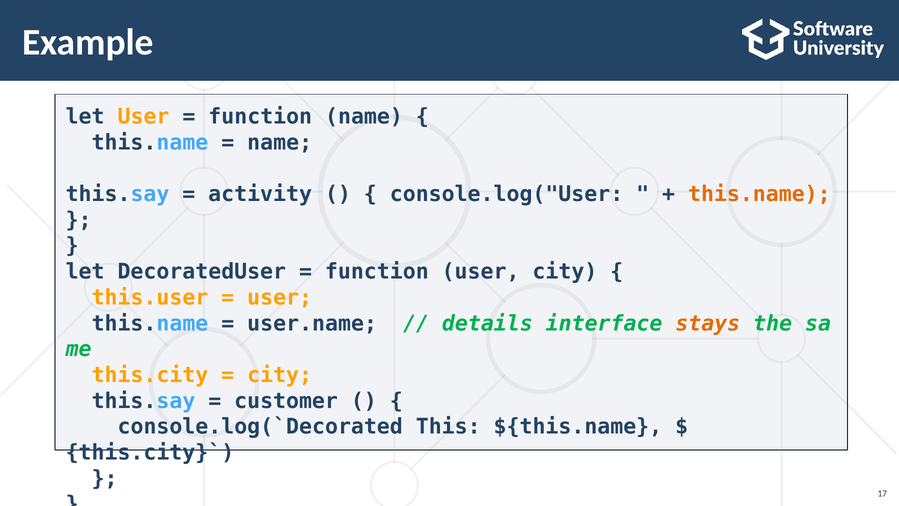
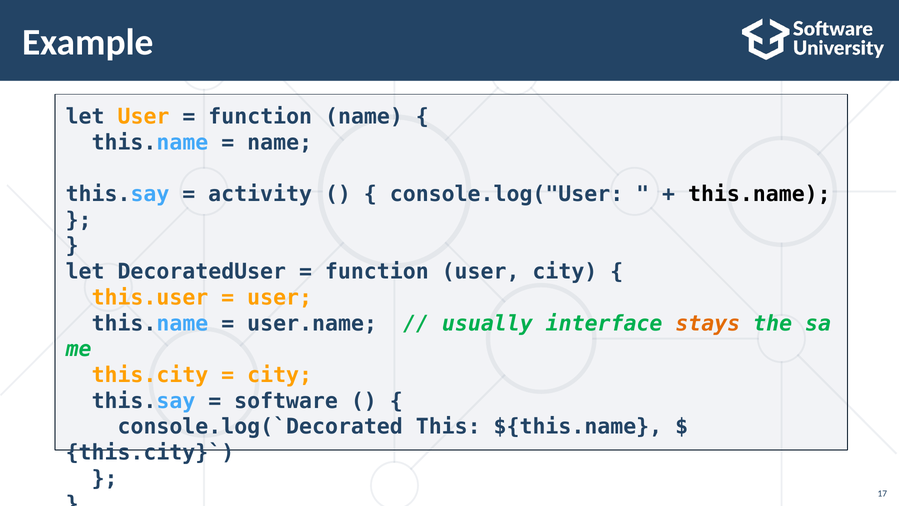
this.name at (759, 194) colour: orange -> black
details: details -> usually
customer: customer -> software
